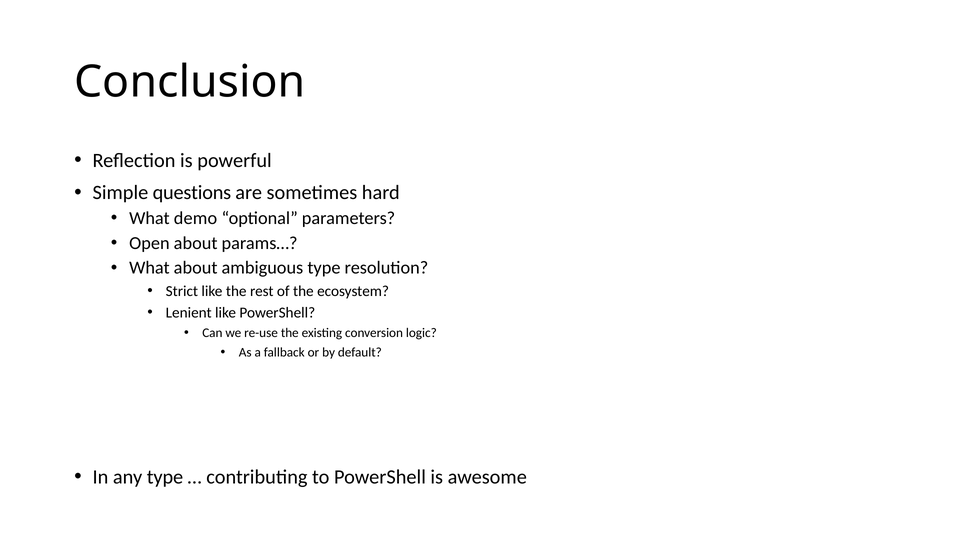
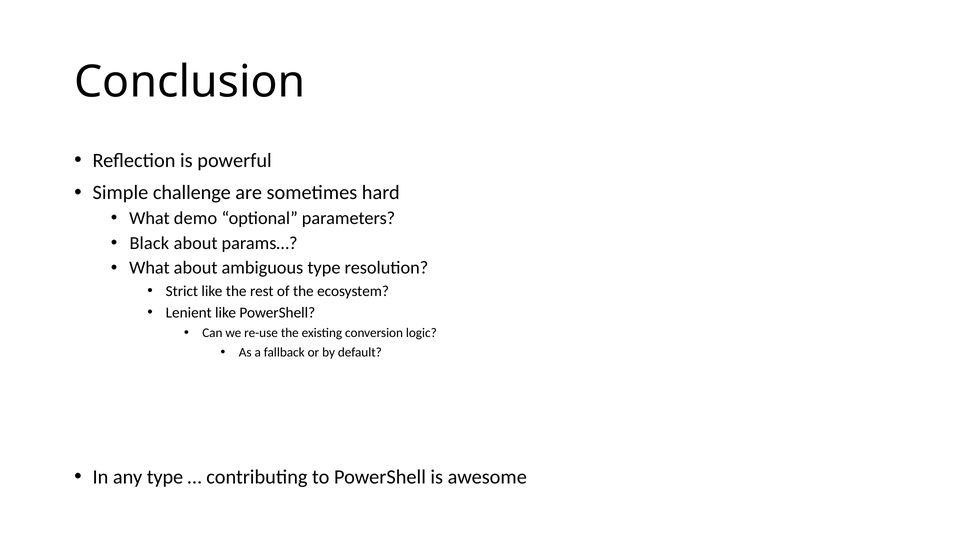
questions: questions -> challenge
Open: Open -> Black
